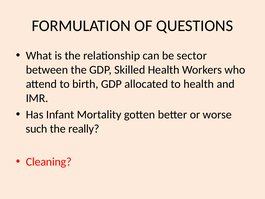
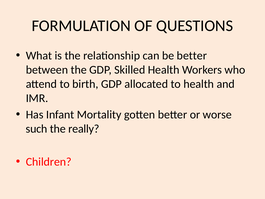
be sector: sector -> better
Cleaning: Cleaning -> Children
